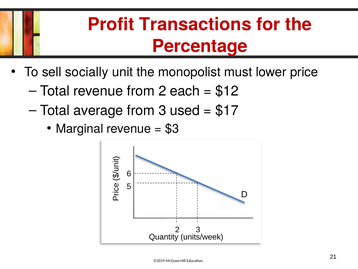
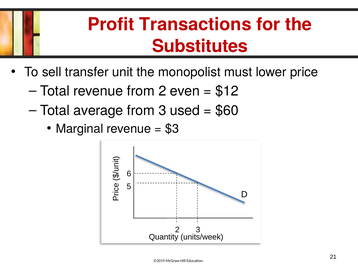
Percentage: Percentage -> Substitutes
socially: socially -> transfer
each: each -> even
$17: $17 -> $60
